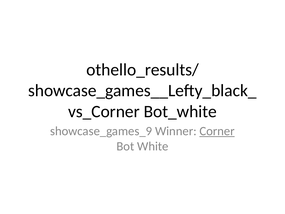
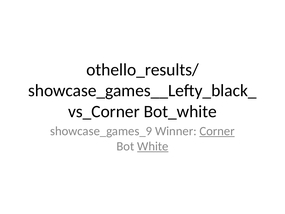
White underline: none -> present
